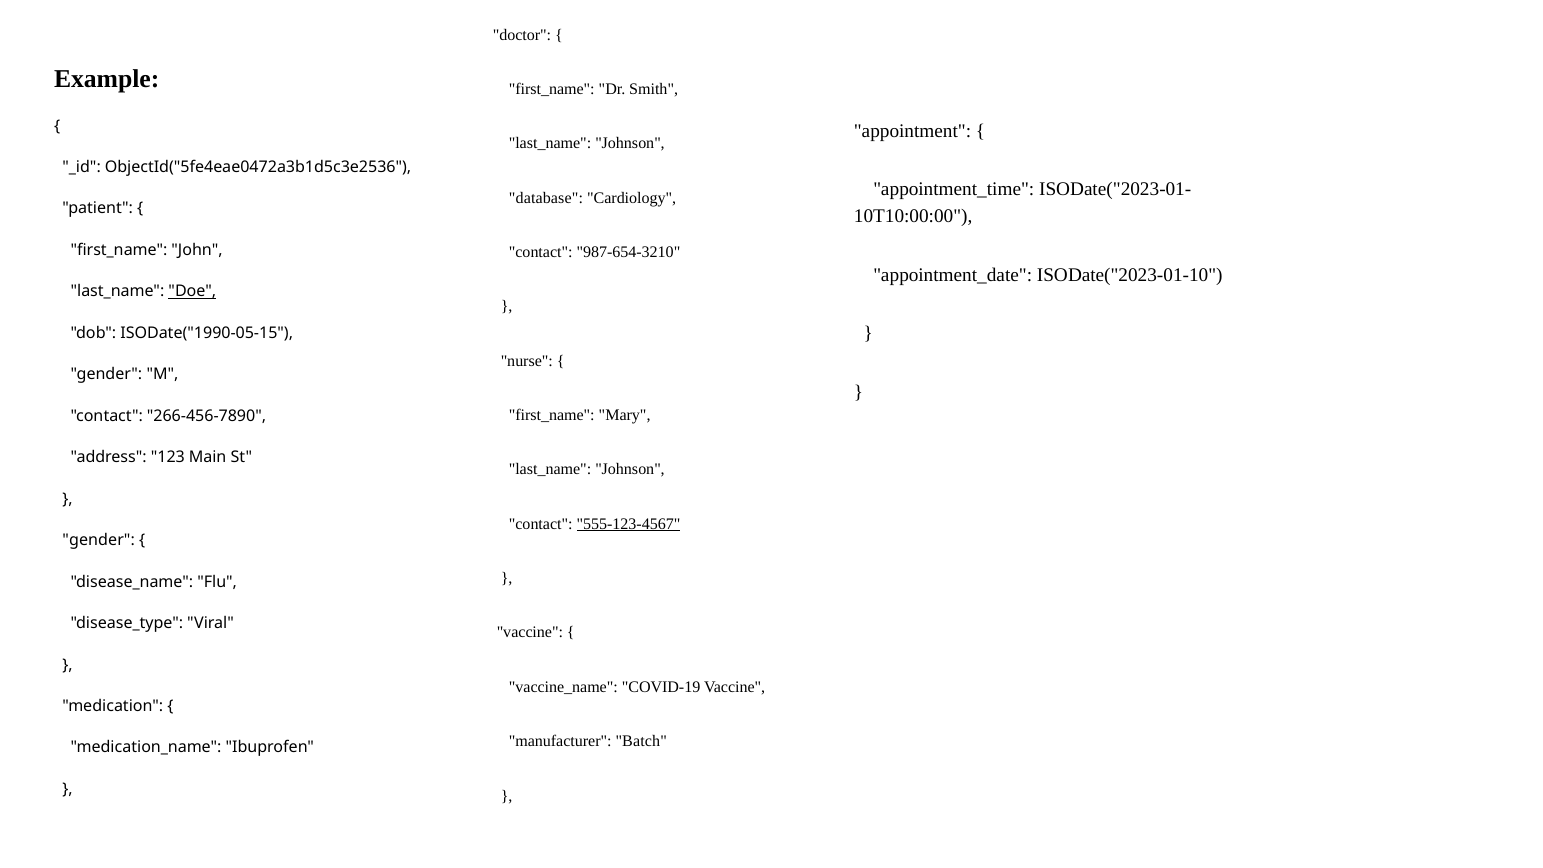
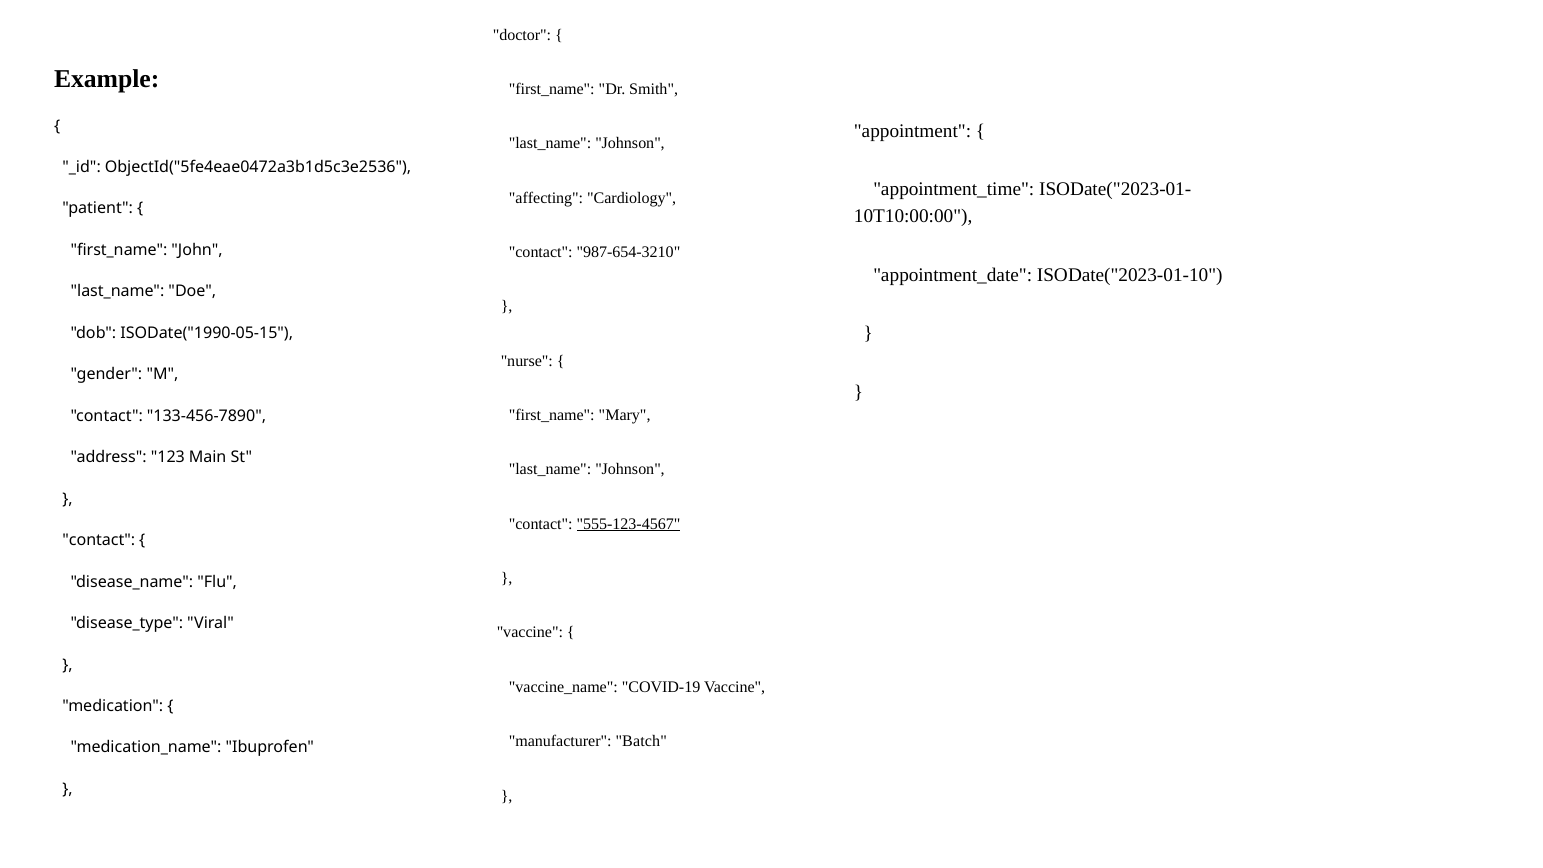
database: database -> affecting
Doe underline: present -> none
266-456-7890: 266-456-7890 -> 133-456-7890
gender at (99, 540): gender -> contact
